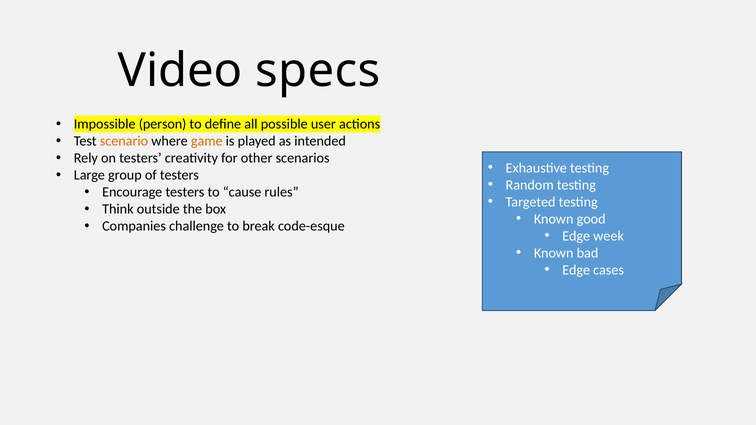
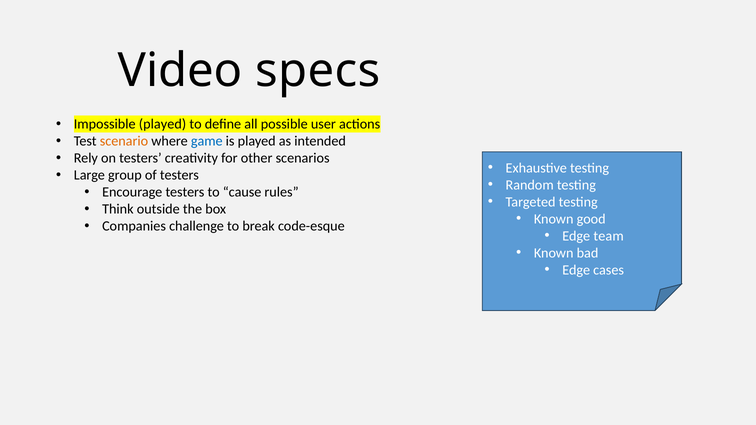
Impossible person: person -> played
game colour: orange -> blue
week: week -> team
